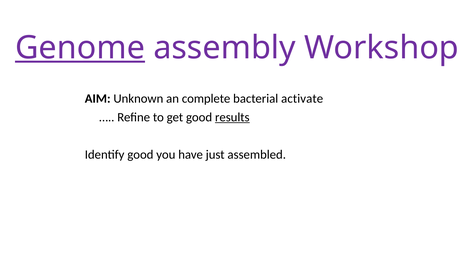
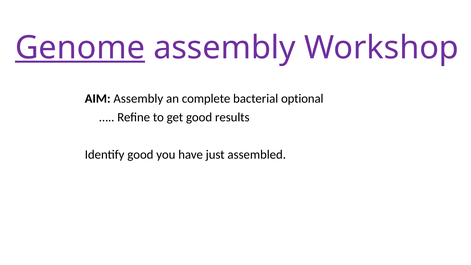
AIM Unknown: Unknown -> Assembly
activate: activate -> optional
results underline: present -> none
